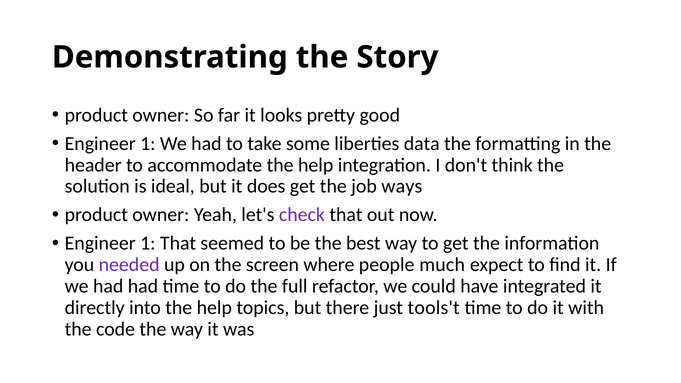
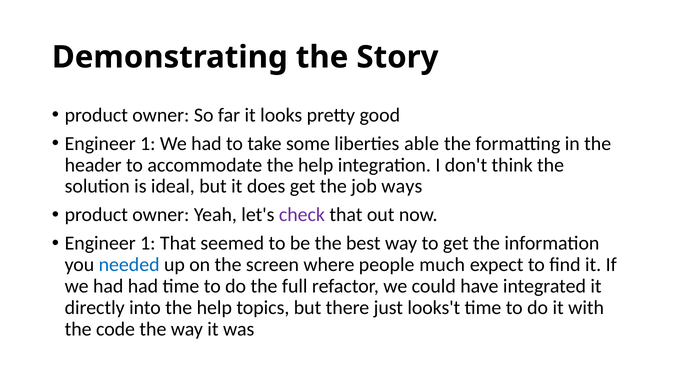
data: data -> able
needed colour: purple -> blue
tools't: tools't -> looks't
